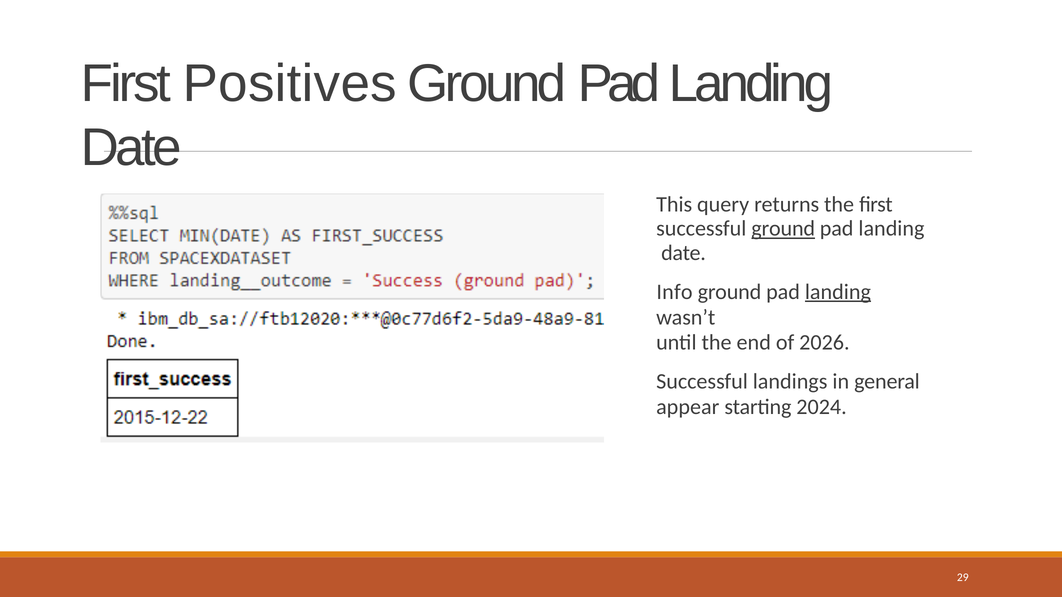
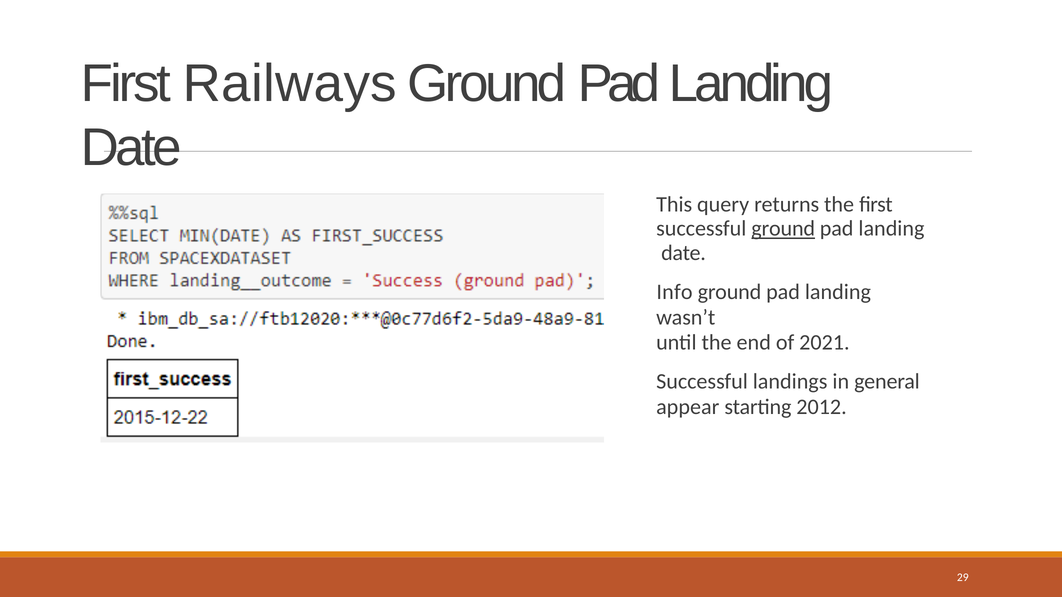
Positives: Positives -> Railways
landing at (838, 292) underline: present -> none
2026: 2026 -> 2021
2024: 2024 -> 2012
